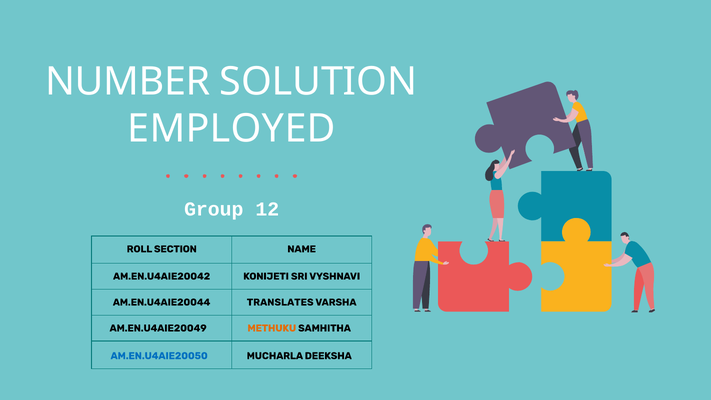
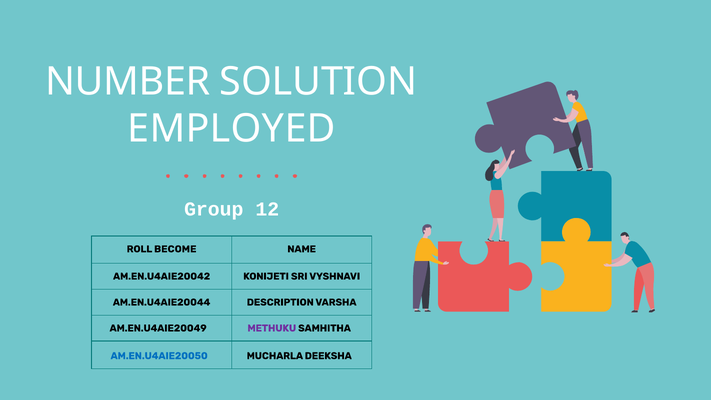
SECTION: SECTION -> BECOME
TRANSLATES: TRANSLATES -> DESCRIPTION
METHUKU colour: orange -> purple
